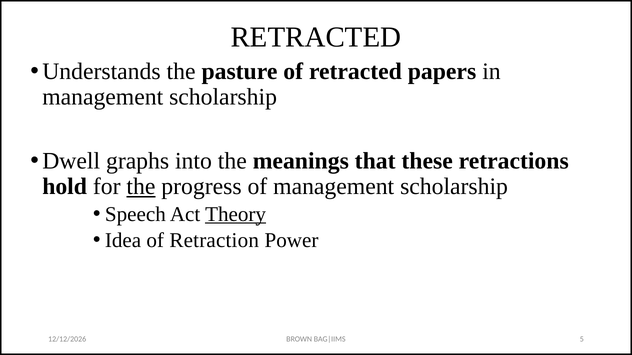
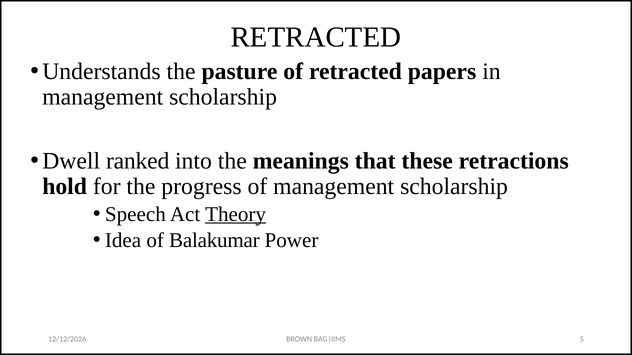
graphs: graphs -> ranked
the at (141, 187) underline: present -> none
Retraction: Retraction -> Balakumar
